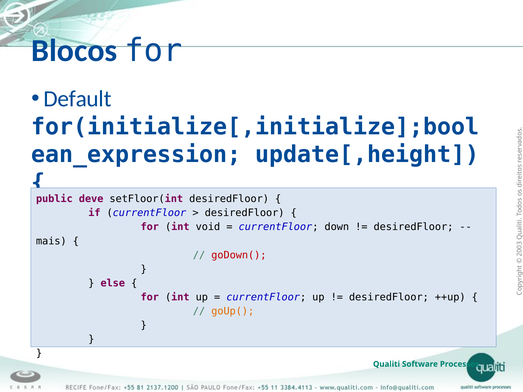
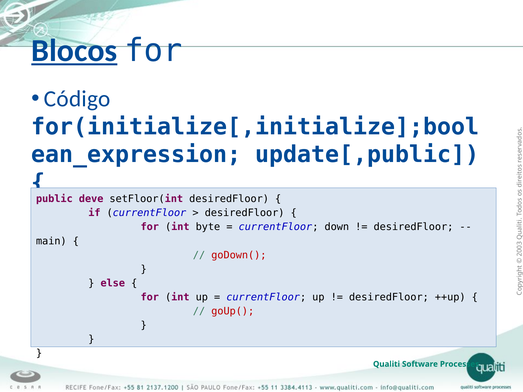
Blocos underline: none -> present
Default: Default -> Código
update[,height: update[,height -> update[,public
void: void -> byte
mais: mais -> main
goUp( colour: orange -> red
